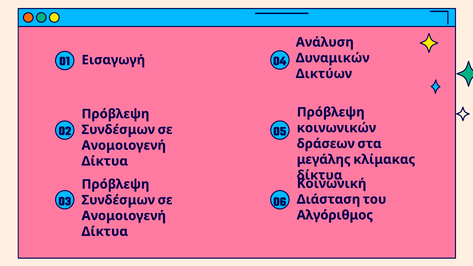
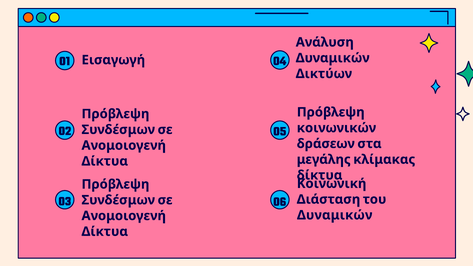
Αλγόριθμος at (335, 215): Αλγόριθμος -> Δυναμικών
